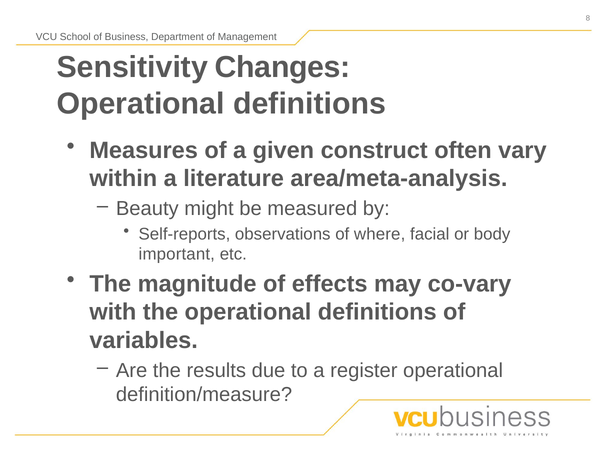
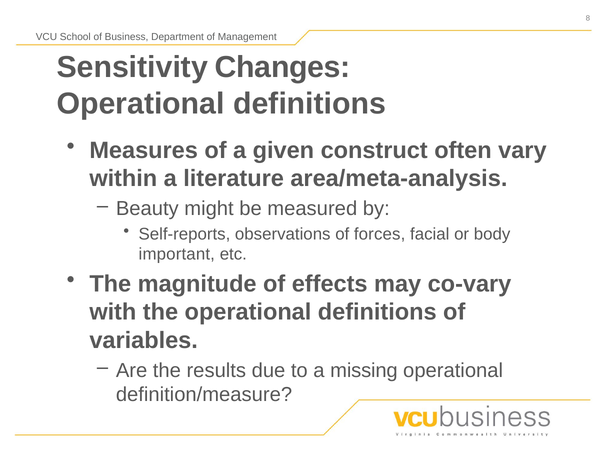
where: where -> forces
register: register -> missing
